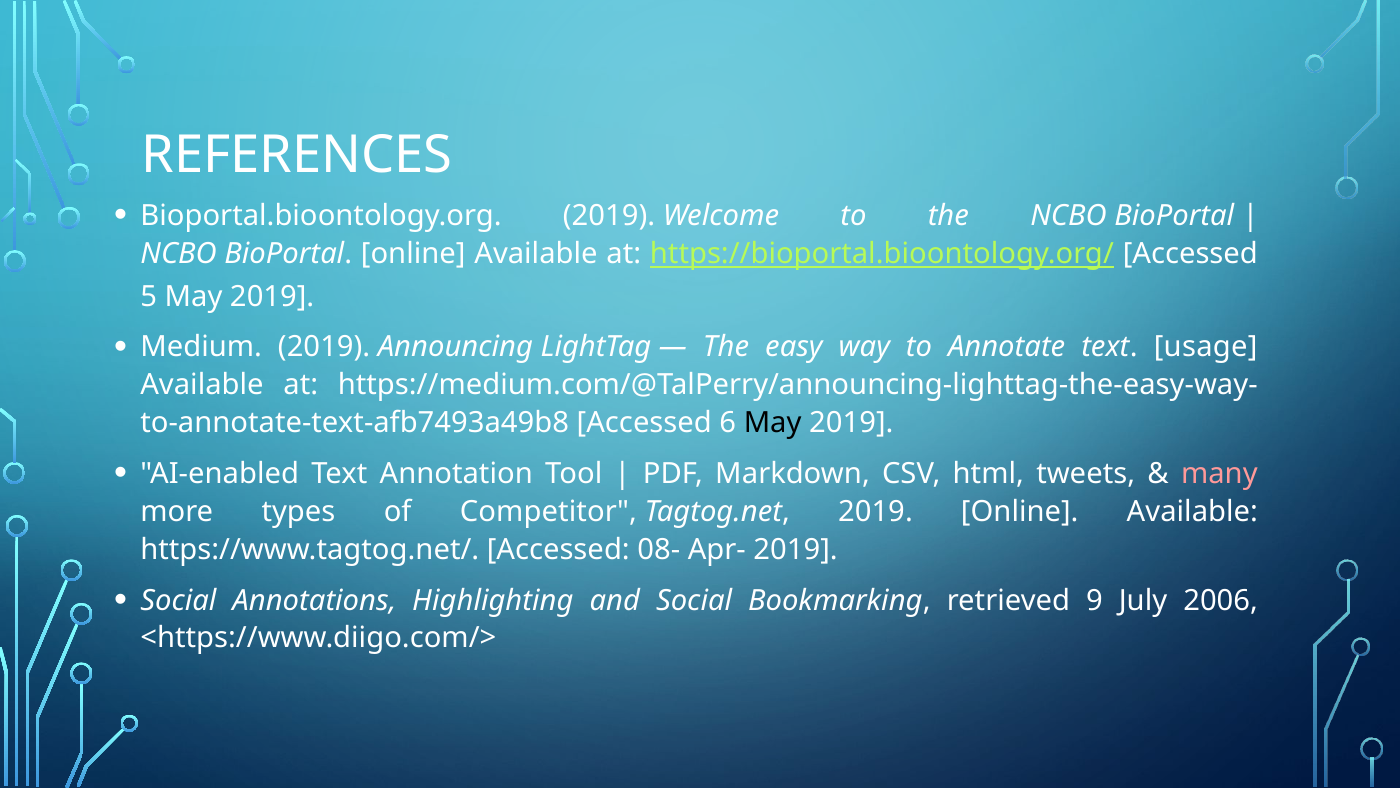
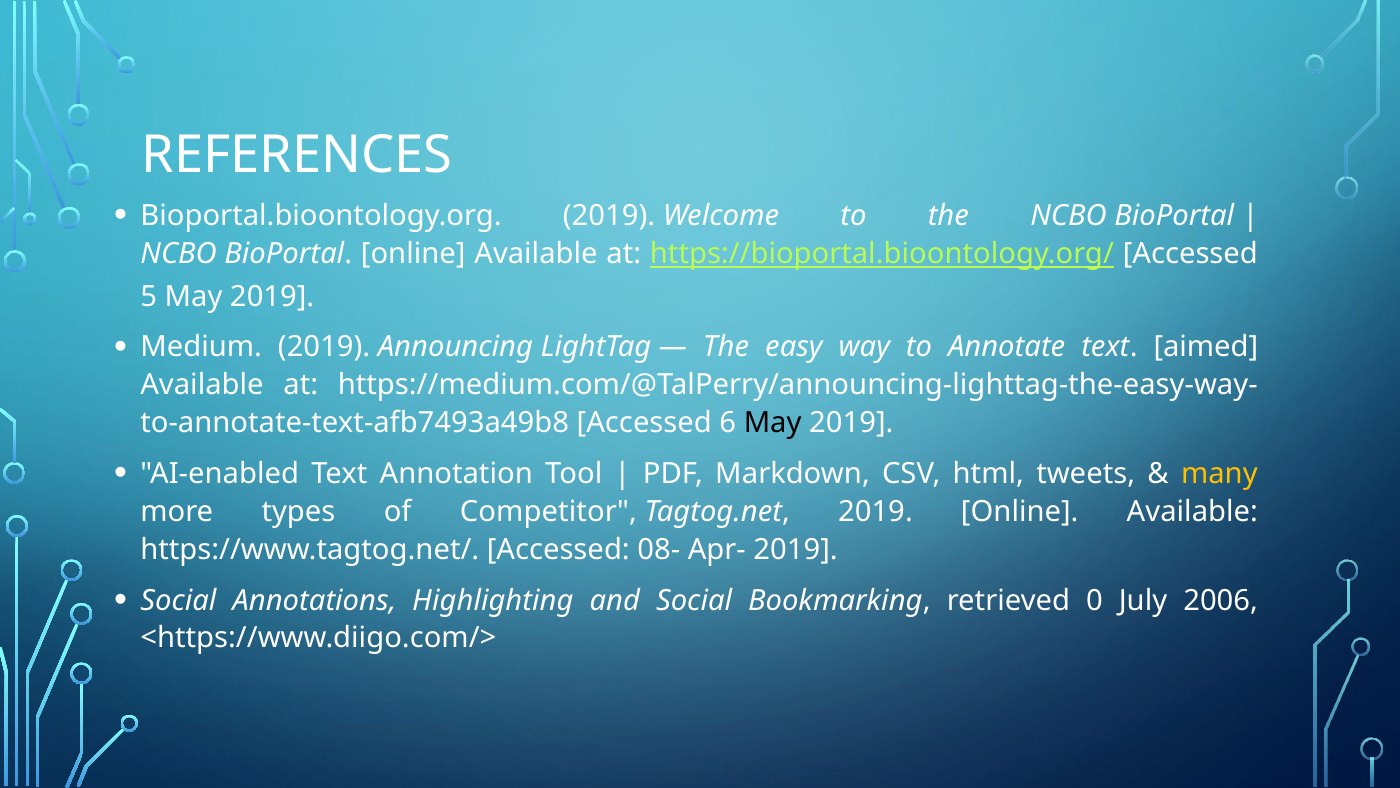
usage: usage -> aimed
many colour: pink -> yellow
9: 9 -> 0
